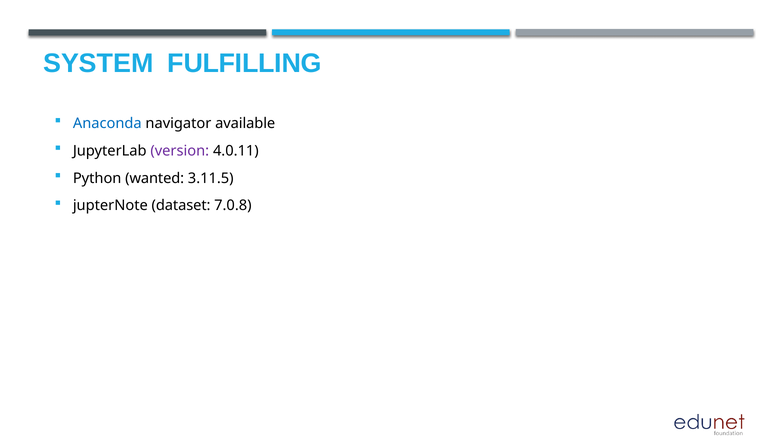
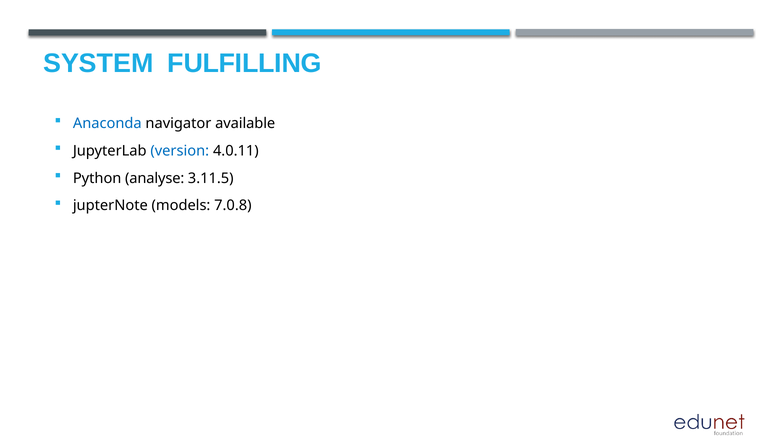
version colour: purple -> blue
wanted: wanted -> analyse
dataset: dataset -> models
